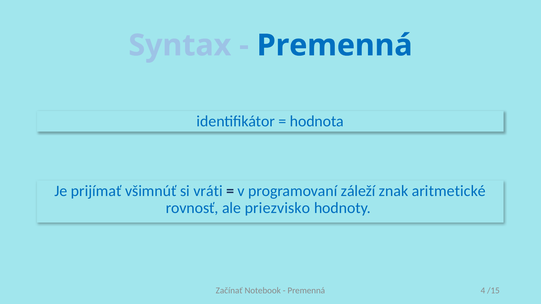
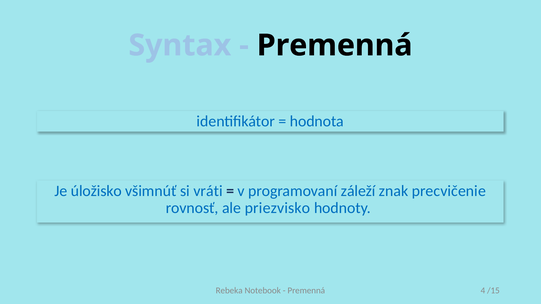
Premenná at (335, 45) colour: blue -> black
prijímať: prijímať -> úložisko
aritmetické: aritmetické -> precvičenie
Začínať: Začínať -> Rebeka
